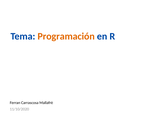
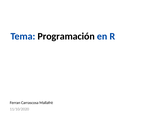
Programación colour: orange -> black
